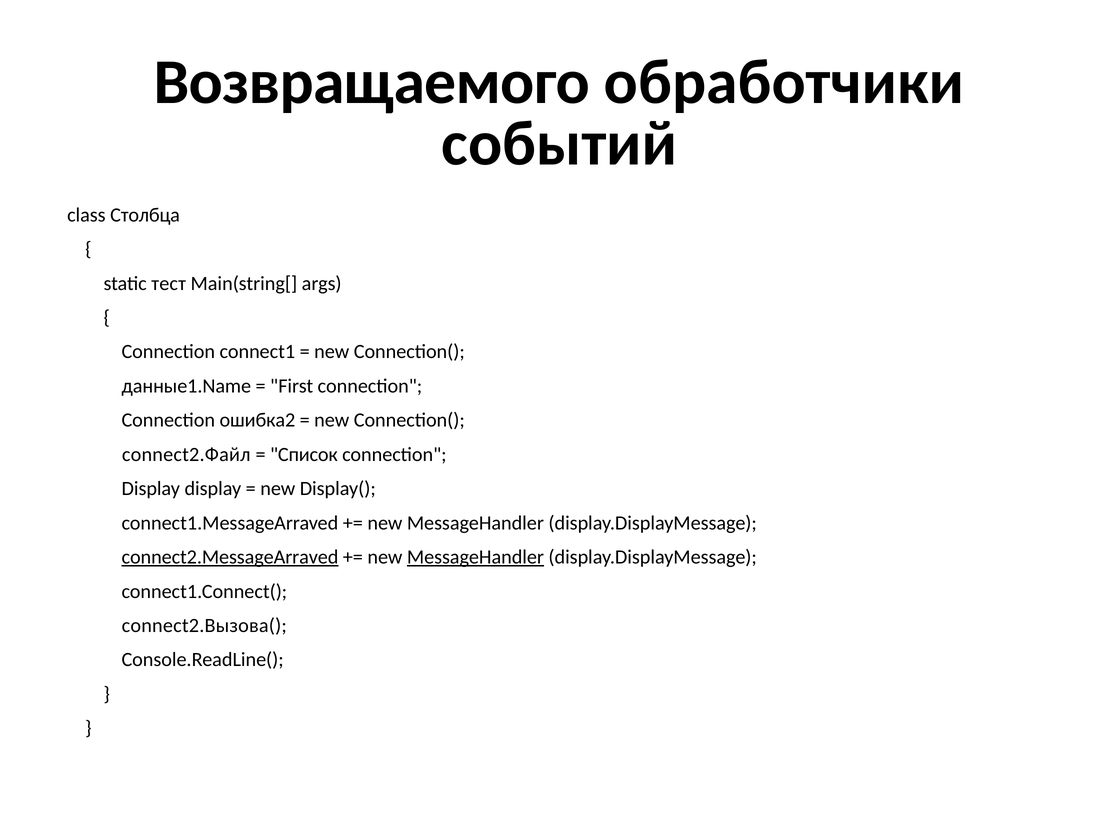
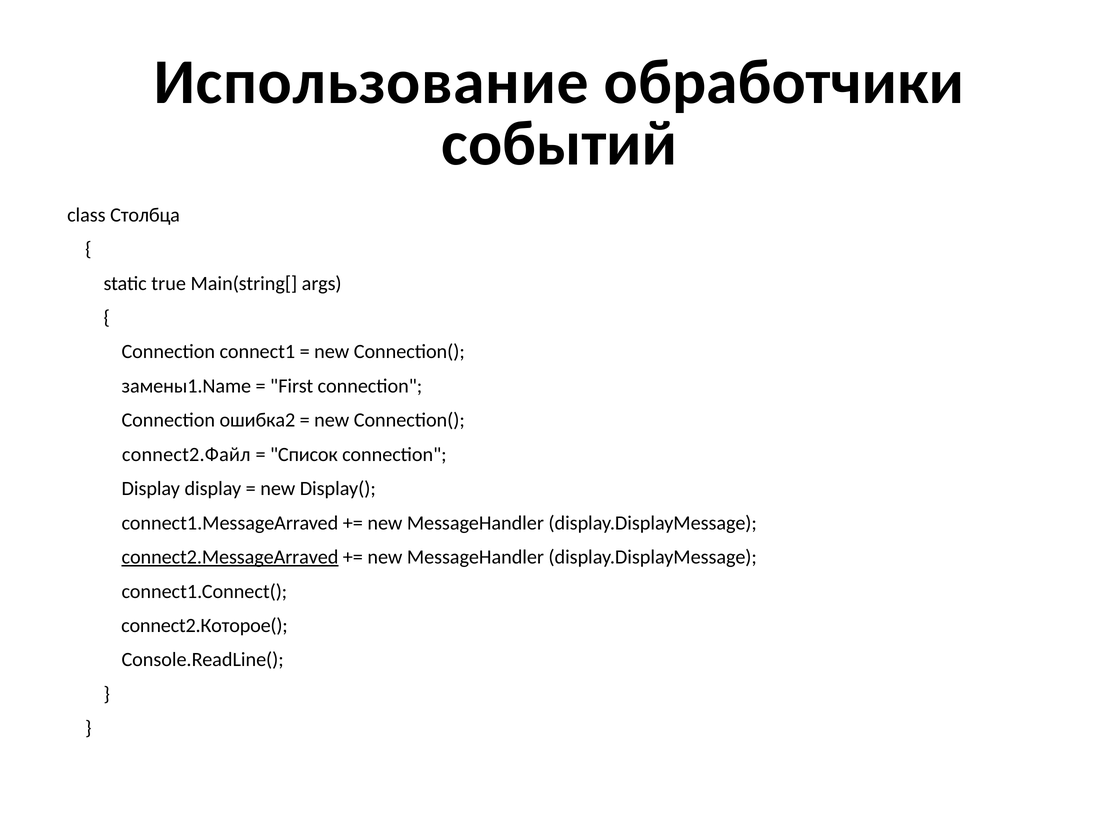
Возвращаемого: Возвращаемого -> Использование
тест: тест -> true
данные1.Name: данные1.Name -> замены1.Name
MessageHandler at (475, 557) underline: present -> none
connect2.Вызова(: connect2.Вызова( -> connect2.Которое(
